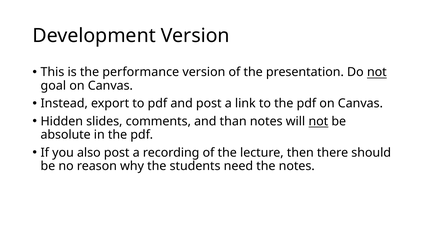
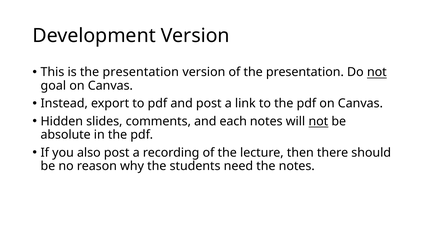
is the performance: performance -> presentation
than: than -> each
